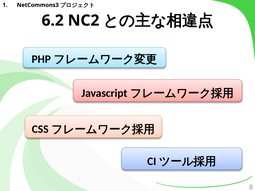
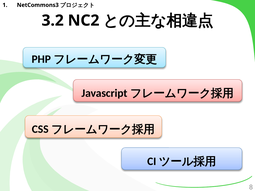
6.2: 6.2 -> 3.2
